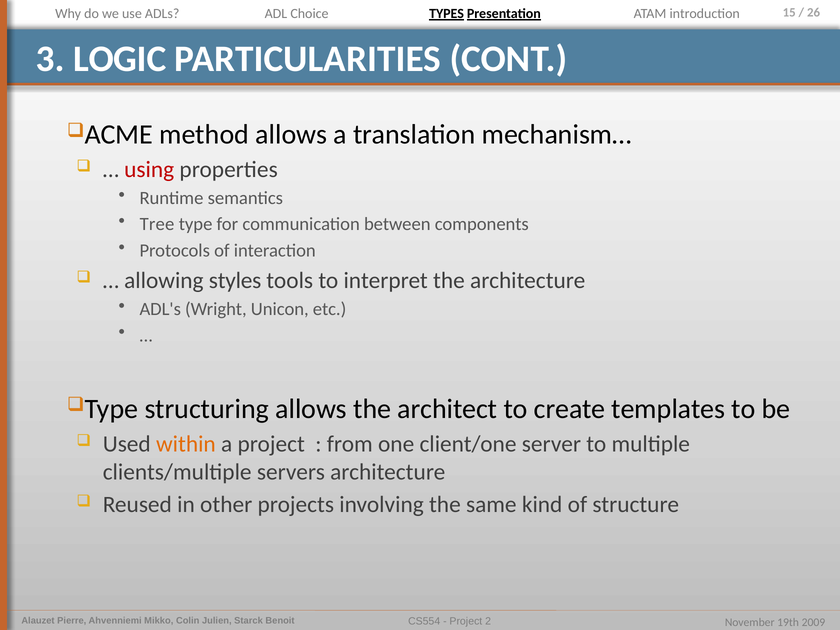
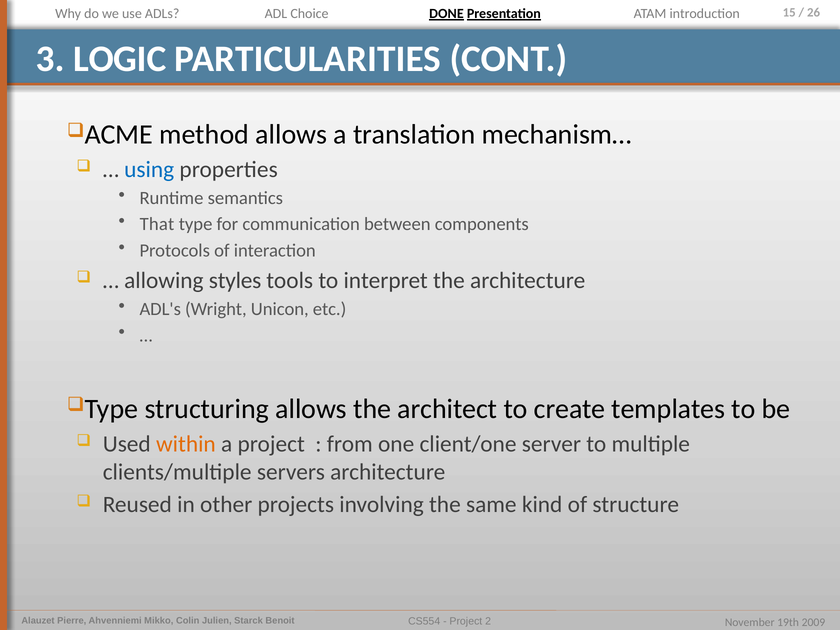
TYPES: TYPES -> DONE
using colour: red -> blue
Tree: Tree -> That
